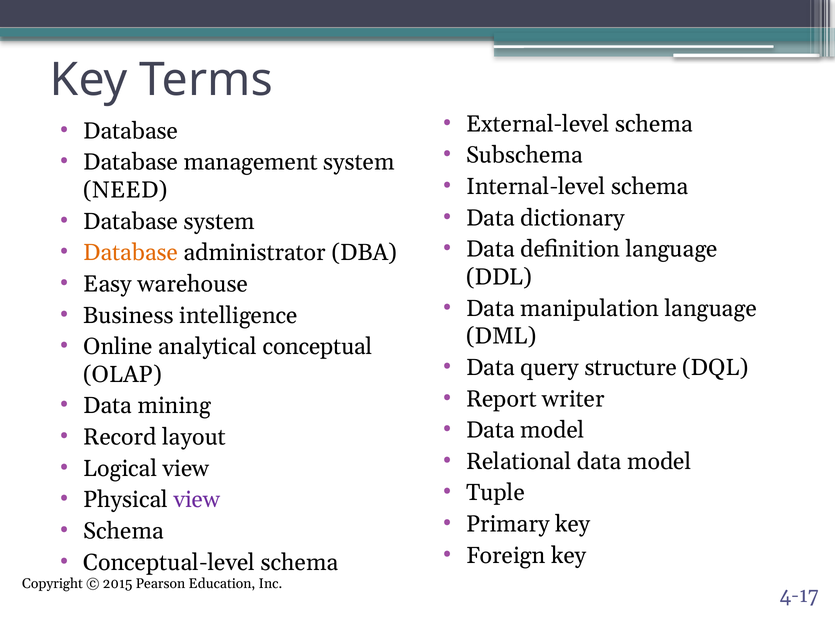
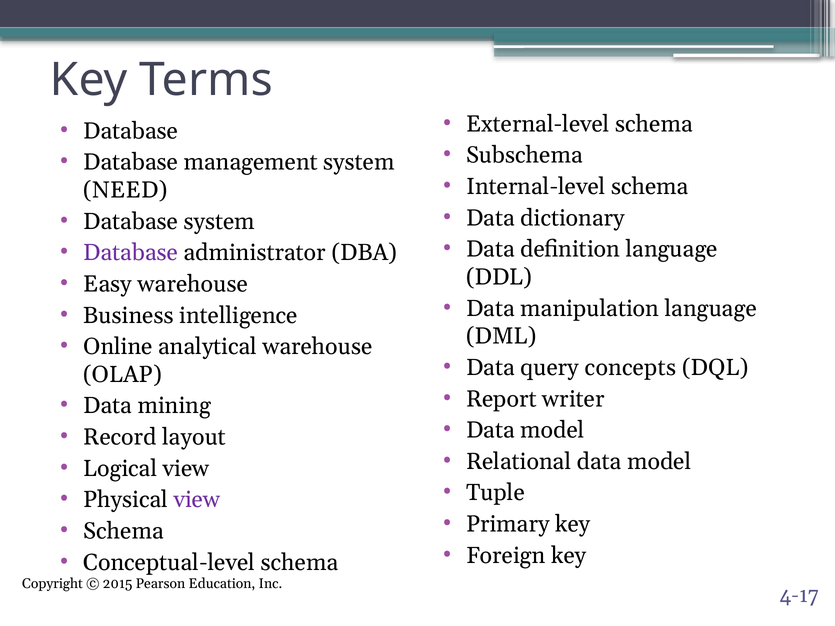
Database at (131, 253) colour: orange -> purple
analytical conceptual: conceptual -> warehouse
structure: structure -> concepts
